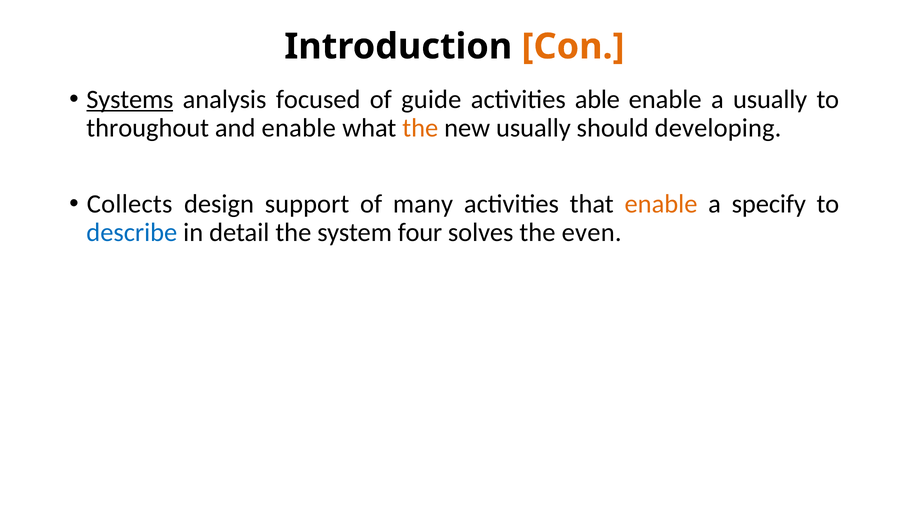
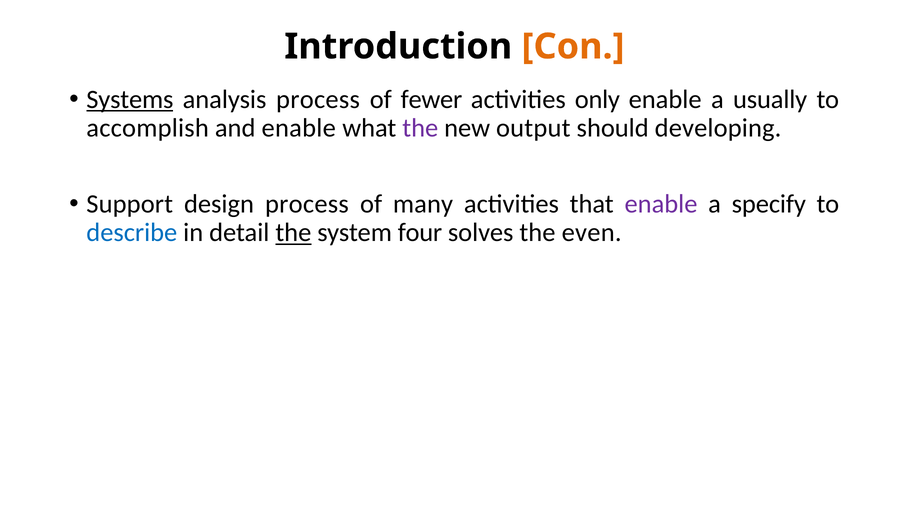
analysis focused: focused -> process
guide: guide -> fewer
able: able -> only
throughout: throughout -> accomplish
the at (420, 128) colour: orange -> purple
new usually: usually -> output
Collects: Collects -> Support
design support: support -> process
enable at (661, 204) colour: orange -> purple
the at (293, 233) underline: none -> present
